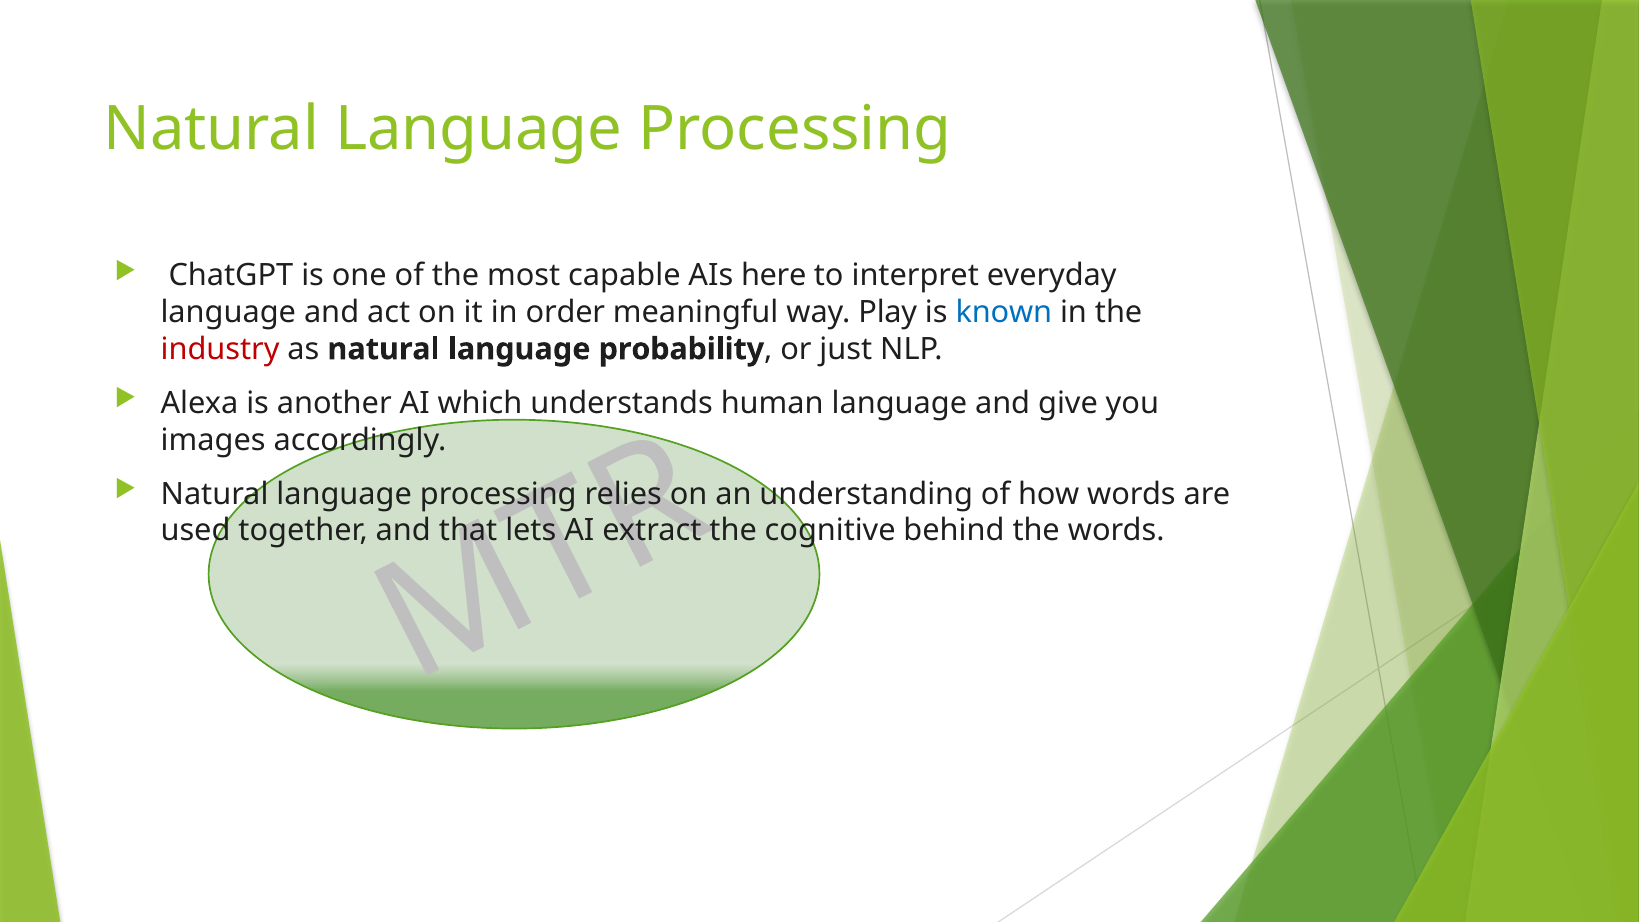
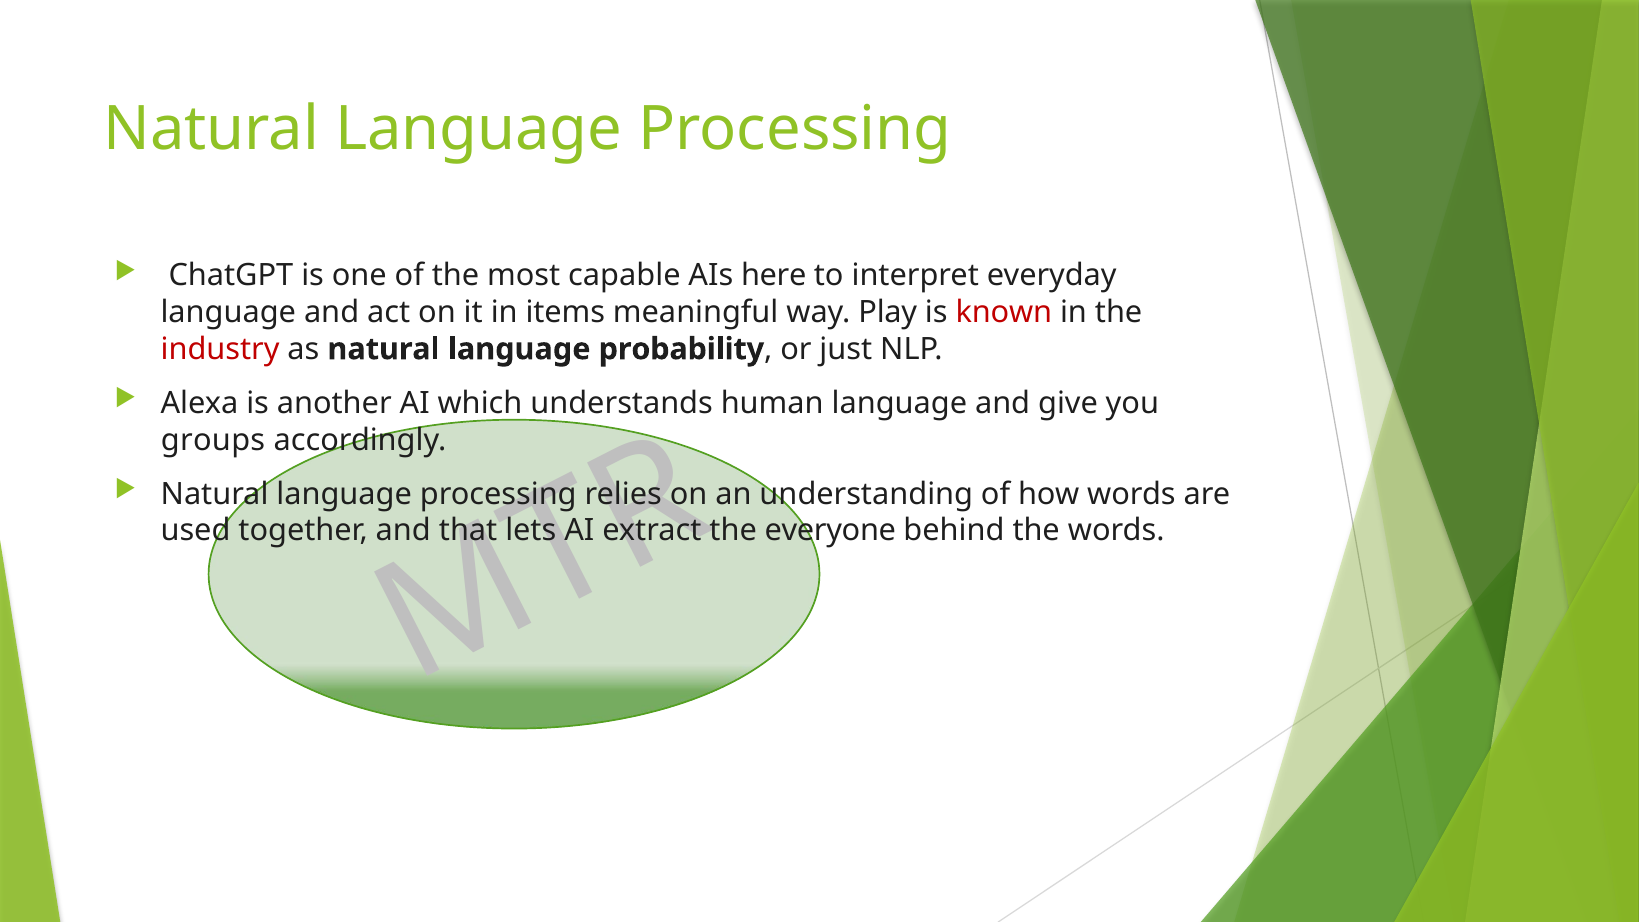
order: order -> items
known colour: blue -> red
images: images -> groups
cognitive: cognitive -> everyone
